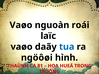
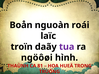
Vaøo at (21, 25): Vaøo -> Boån
vaøo at (22, 47): vaøo -> troïn
tua colour: blue -> purple
